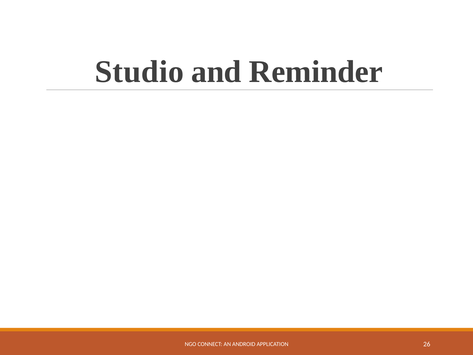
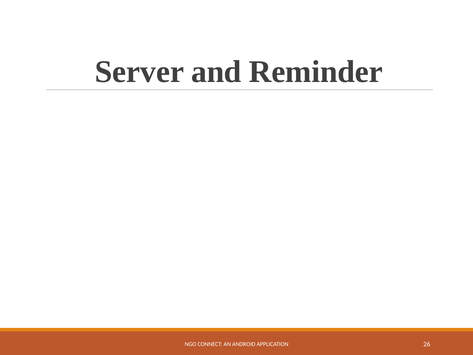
Studio: Studio -> Server
